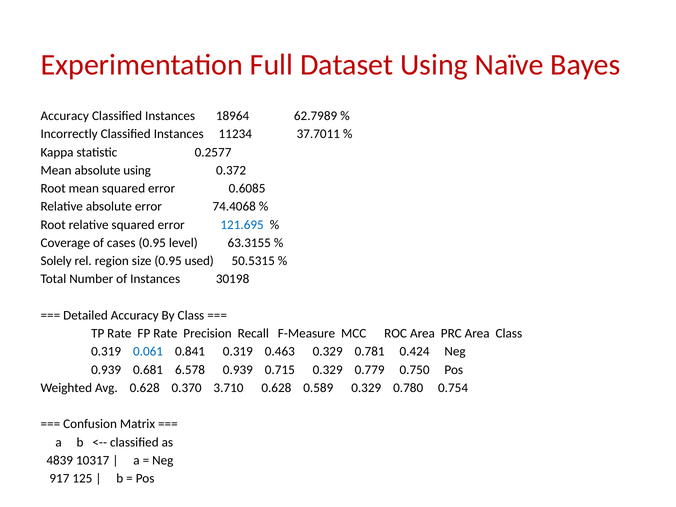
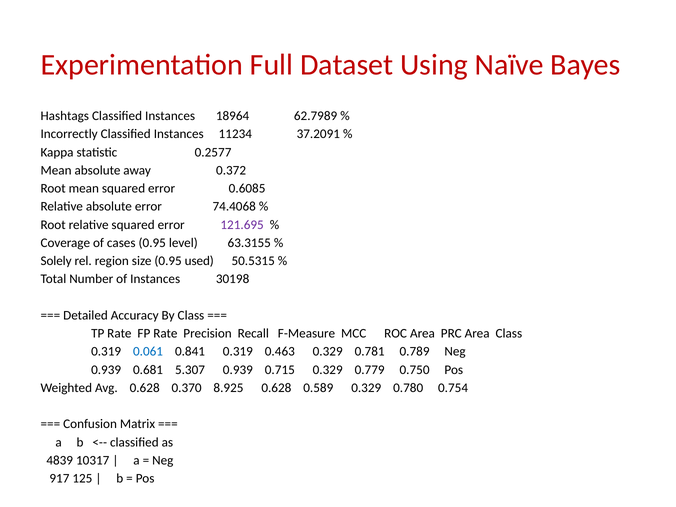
Accuracy at (65, 116): Accuracy -> Hashtags
37.7011: 37.7011 -> 37.2091
absolute using: using -> away
121.695 colour: blue -> purple
0.424: 0.424 -> 0.789
6.578: 6.578 -> 5.307
3.710: 3.710 -> 8.925
